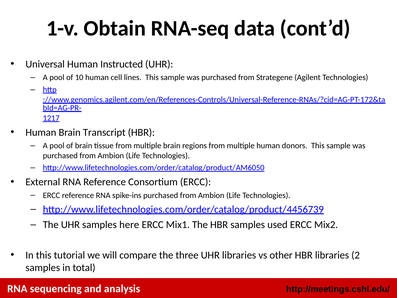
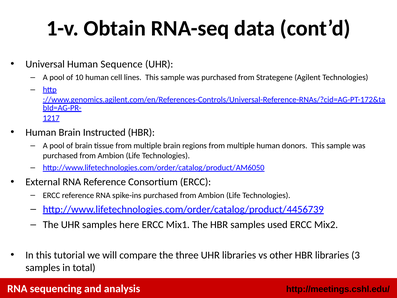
Instructed: Instructed -> Sequence
Transcript: Transcript -> Instructed
2: 2 -> 3
